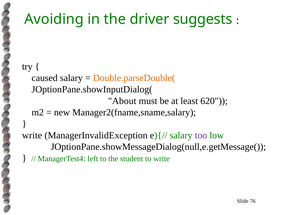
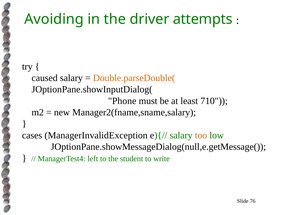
suggests: suggests -> attempts
About: About -> Phone
620: 620 -> 710
write at (32, 135): write -> cases
too colour: purple -> orange
